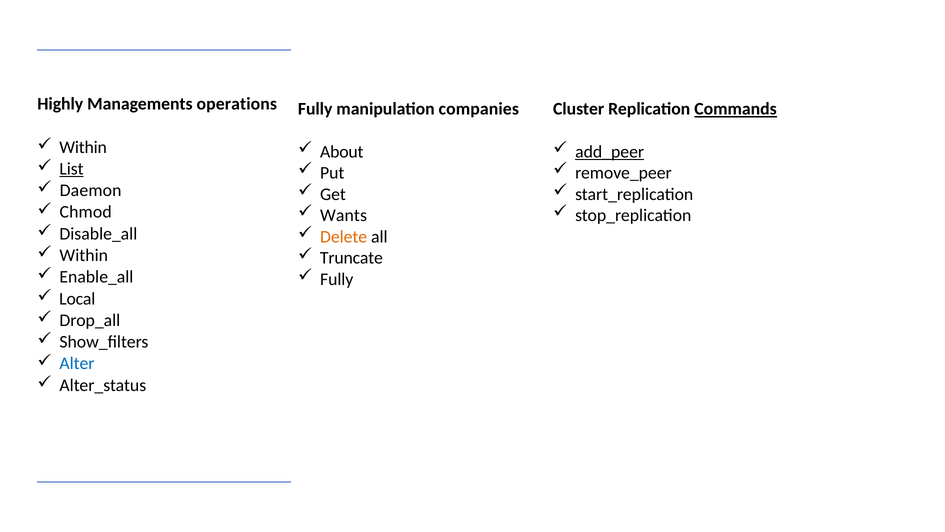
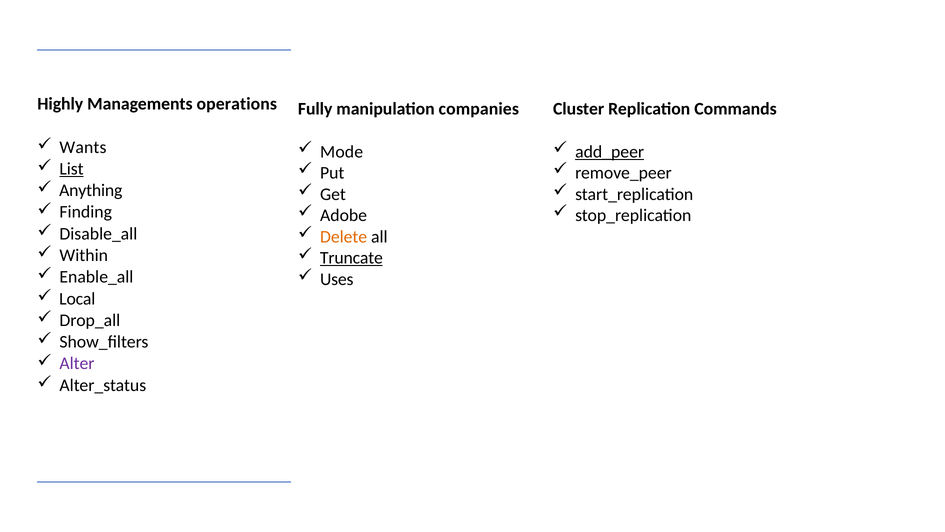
Commands underline: present -> none
Within at (83, 147): Within -> Wants
About: About -> Mode
Daemon: Daemon -> Anything
Chmod: Chmod -> Finding
Wants: Wants -> Adobe
Truncate underline: none -> present
Fully at (337, 279): Fully -> Uses
Alter colour: blue -> purple
